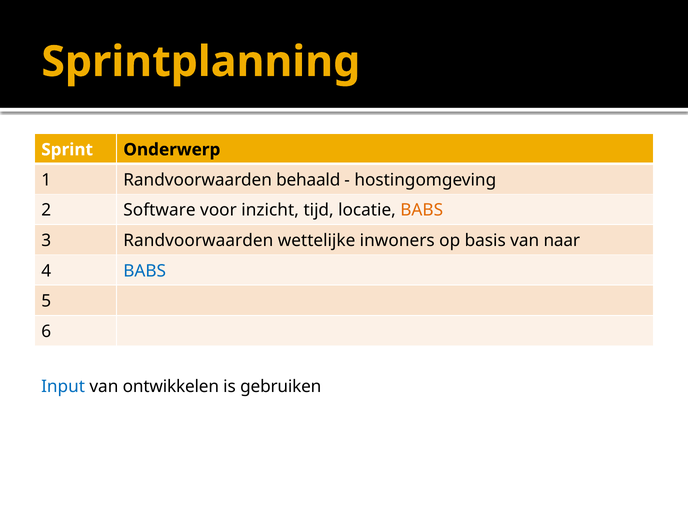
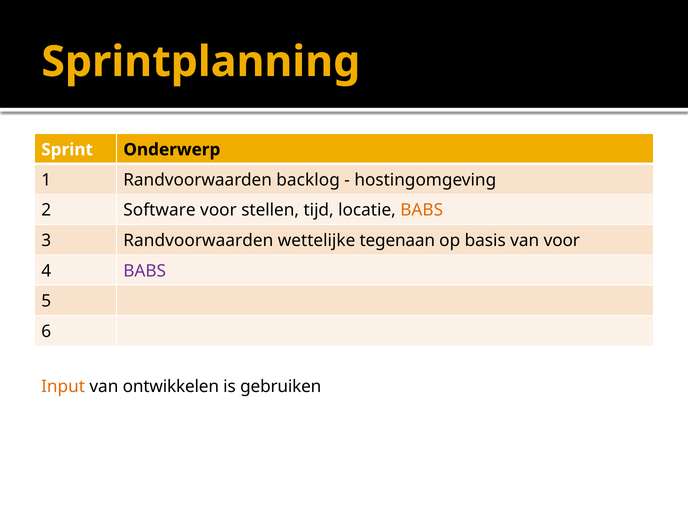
behaald: behaald -> backlog
inzicht: inzicht -> stellen
inwoners: inwoners -> tegenaan
van naar: naar -> voor
BABS at (145, 271) colour: blue -> purple
Input colour: blue -> orange
